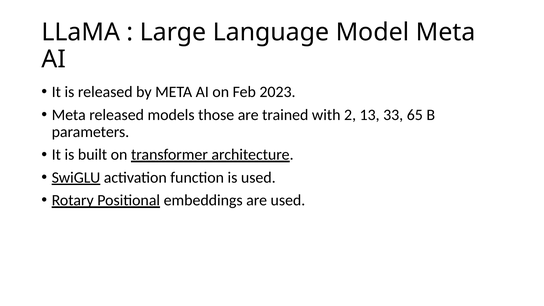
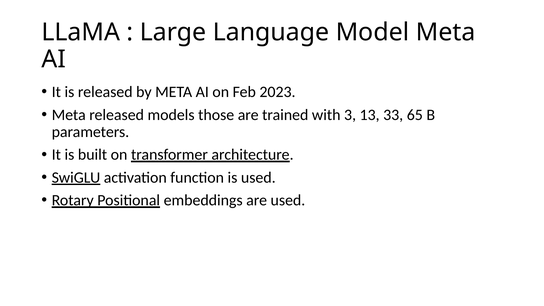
2: 2 -> 3
